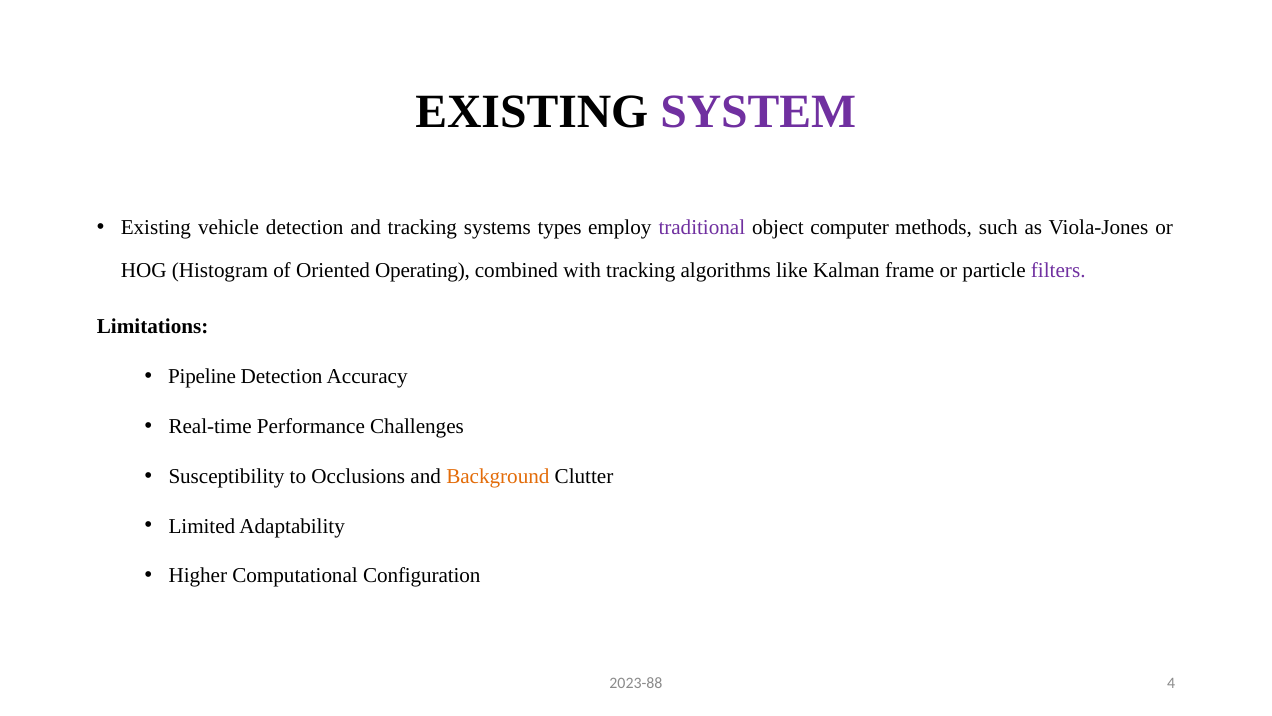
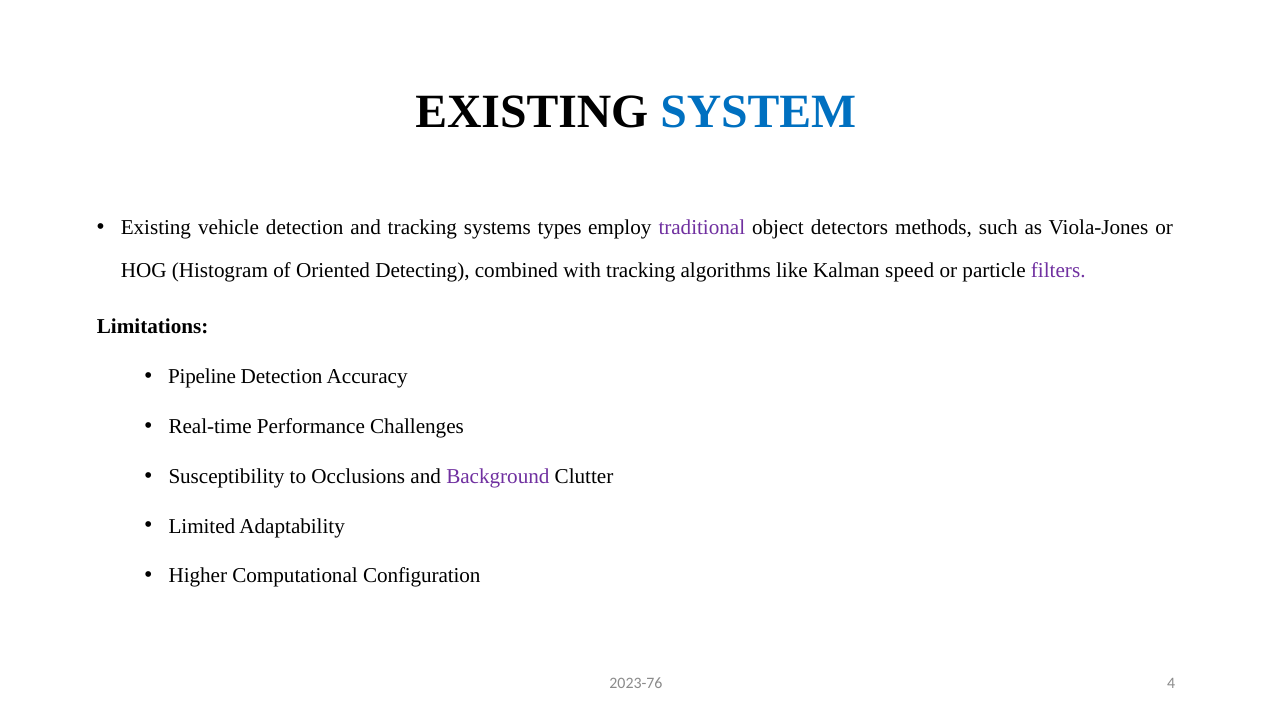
SYSTEM colour: purple -> blue
computer: computer -> detectors
Operating: Operating -> Detecting
frame: frame -> speed
Background colour: orange -> purple
2023-88: 2023-88 -> 2023-76
